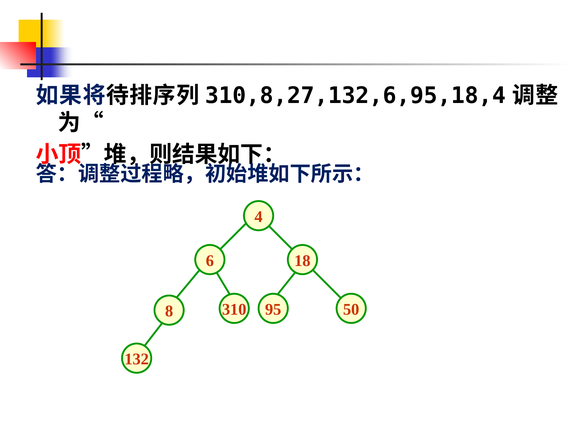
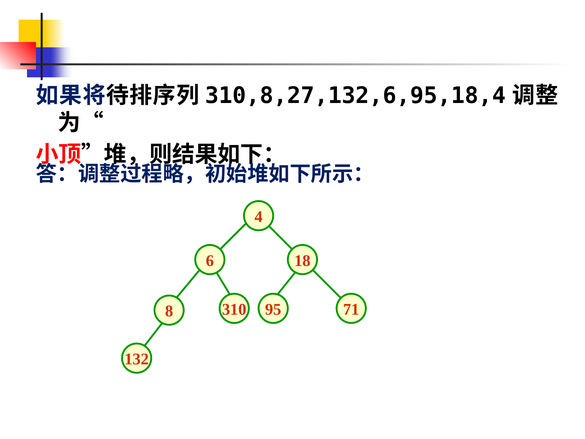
50: 50 -> 71
